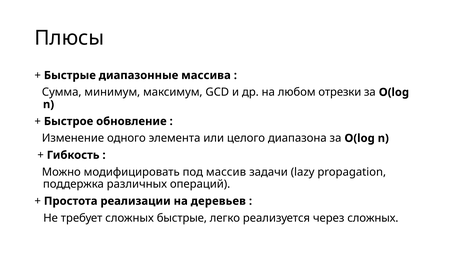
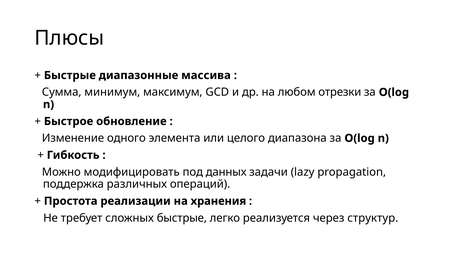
массив: массив -> данных
деревьев: деревьев -> хранения
через сложных: сложных -> структур
